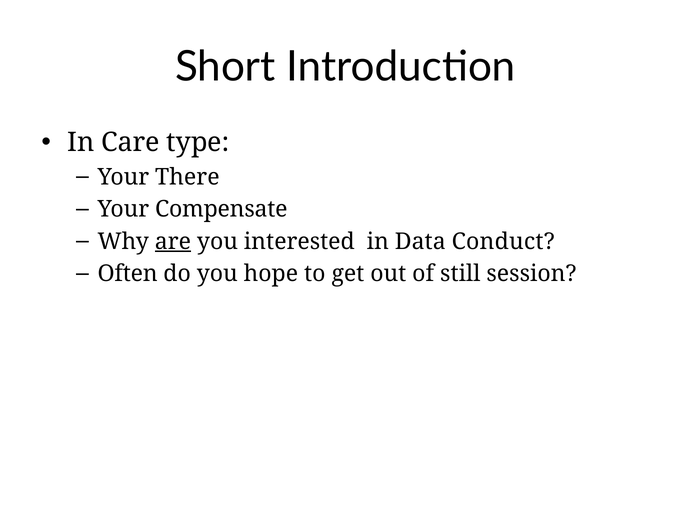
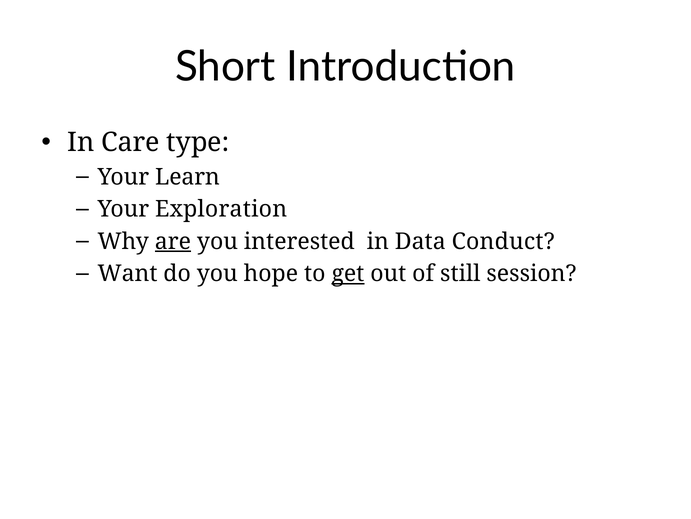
There: There -> Learn
Compensate: Compensate -> Exploration
Often: Often -> Want
get underline: none -> present
